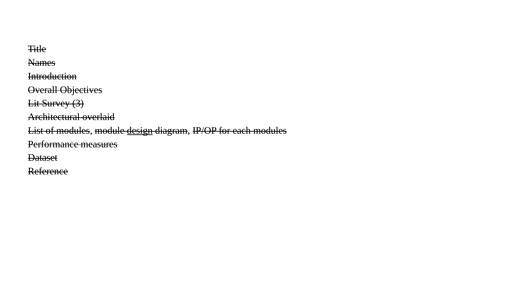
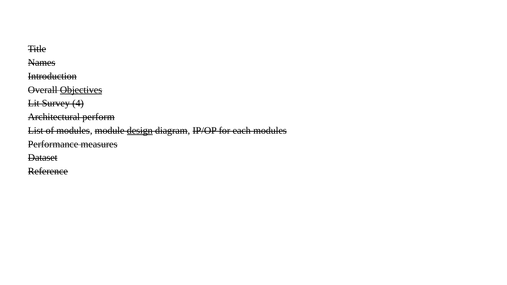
Objectives underline: none -> present
3: 3 -> 4
overlaid: overlaid -> perform
